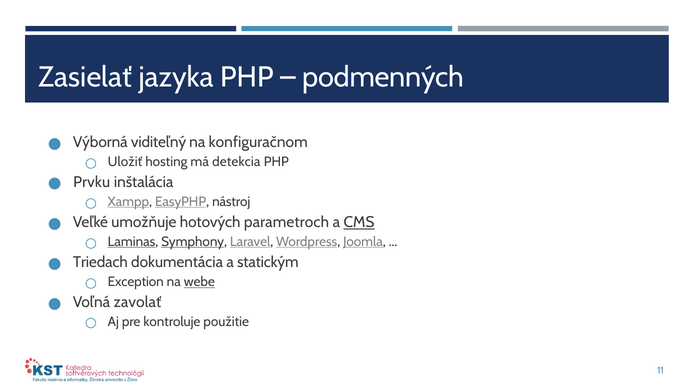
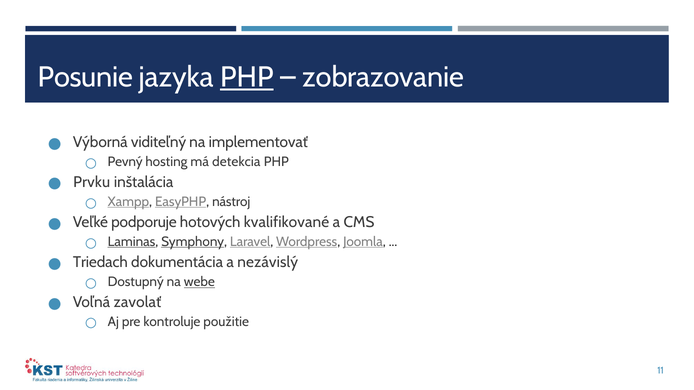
Zasielať: Zasielať -> Posunie
PHP at (247, 77) underline: none -> present
podmenných: podmenných -> zobrazovanie
konfiguračnom: konfiguračnom -> implementovať
Uložiť: Uložiť -> Pevný
umožňuje: umožňuje -> podporuje
parametroch: parametroch -> kvalifikované
CMS underline: present -> none
statickým: statickým -> nezávislý
Exception: Exception -> Dostupný
